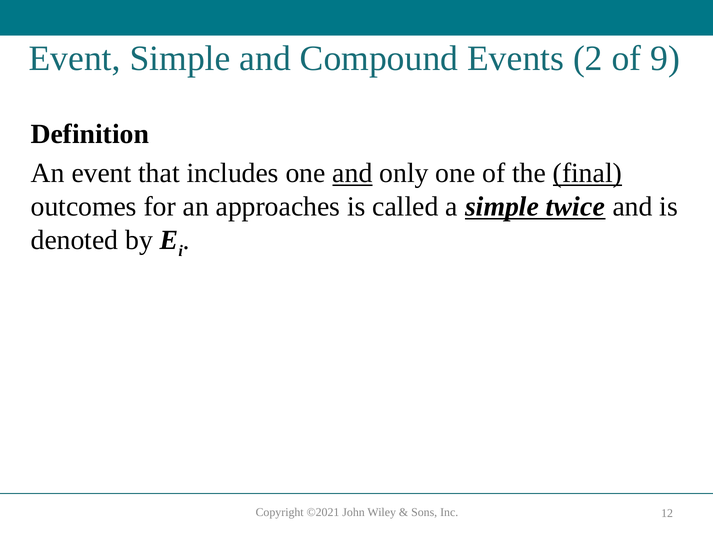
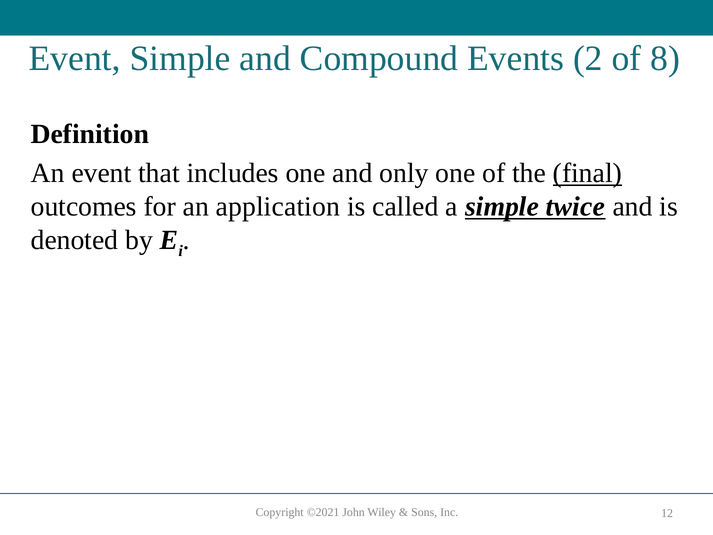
9: 9 -> 8
and at (352, 173) underline: present -> none
approaches: approaches -> application
